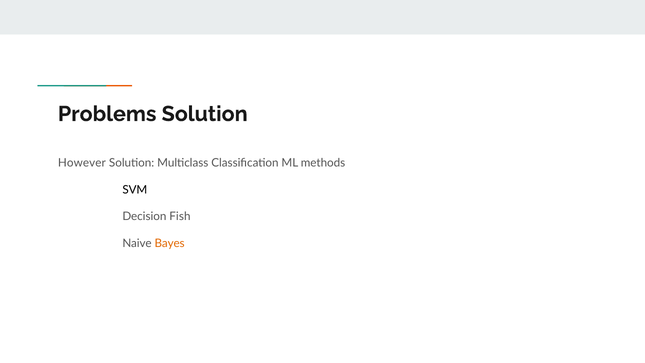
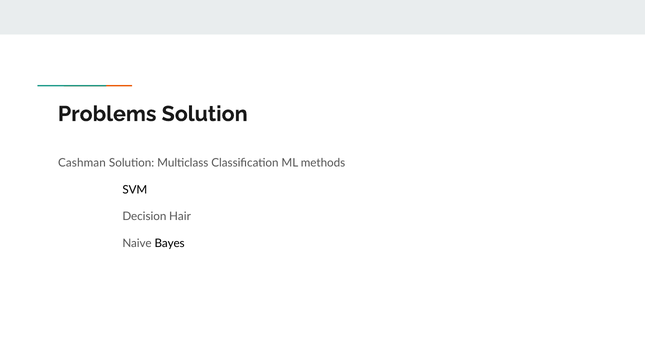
However: However -> Cashman
Fish: Fish -> Hair
Bayes colour: orange -> black
